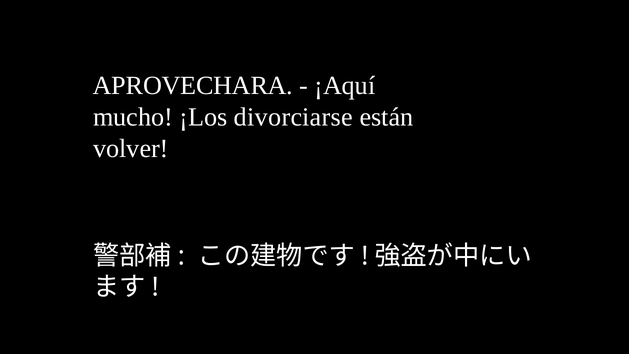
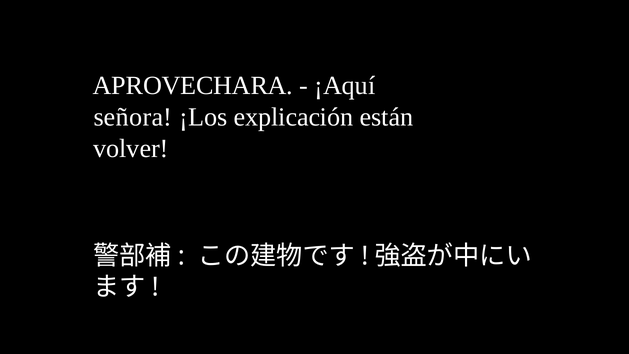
mucho: mucho -> señora
divorciarse: divorciarse -> explicación
